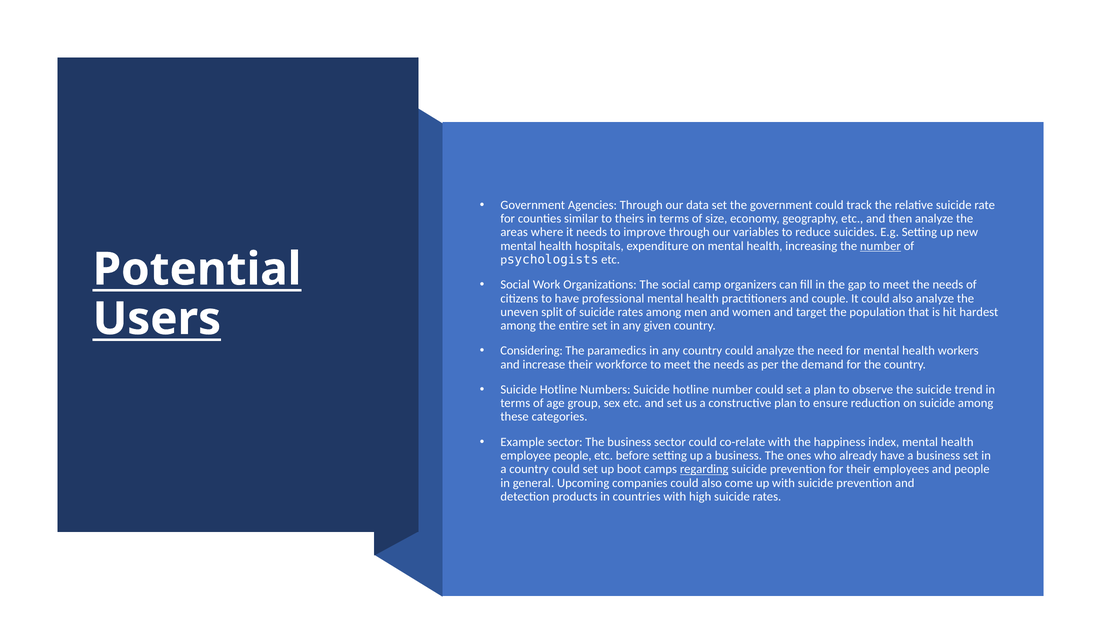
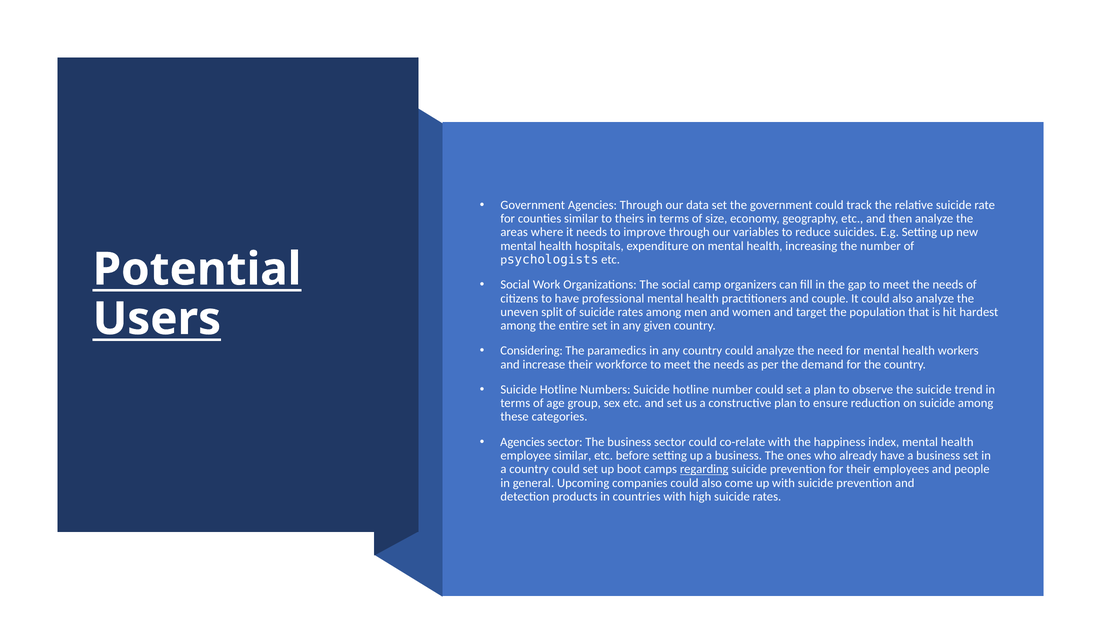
number at (880, 246) underline: present -> none
Example at (522, 442): Example -> Agencies
employee people: people -> similar
